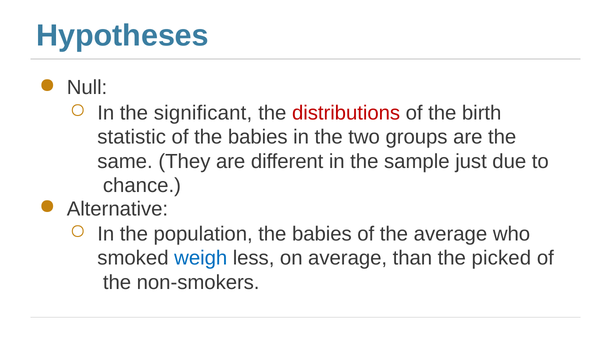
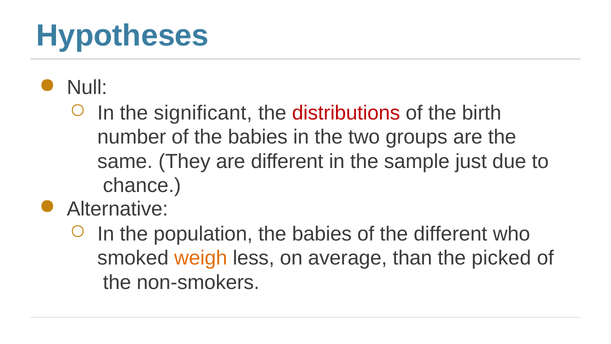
statistic: statistic -> number
the average: average -> different
weigh colour: blue -> orange
